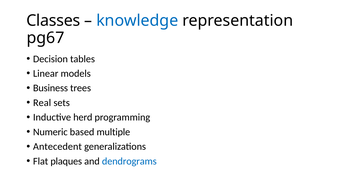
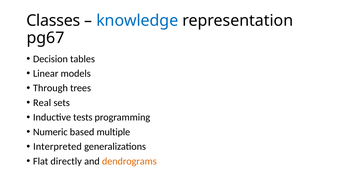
Business: Business -> Through
herd: herd -> tests
Antecedent: Antecedent -> Interpreted
plaques: plaques -> directly
dendrograms colour: blue -> orange
